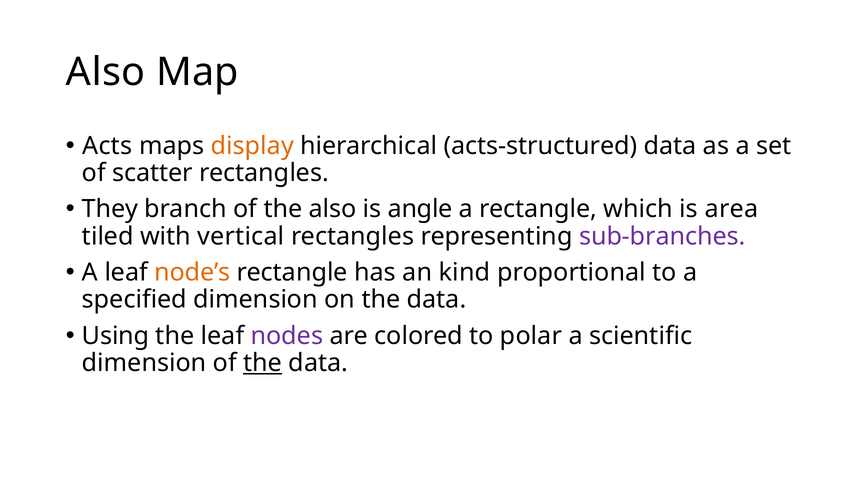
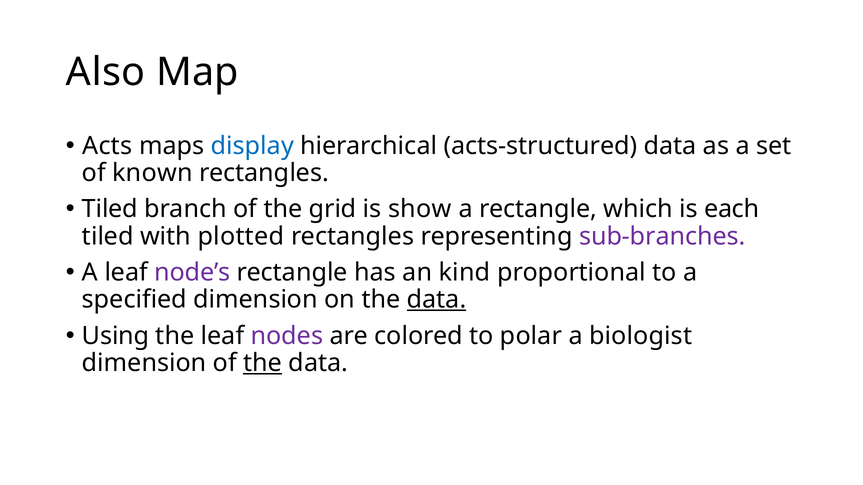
display colour: orange -> blue
scatter: scatter -> known
They at (110, 209): They -> Tiled
the also: also -> grid
angle: angle -> show
area: area -> each
vertical: vertical -> plotted
node’s colour: orange -> purple
data at (437, 300) underline: none -> present
scientific: scientific -> biologist
